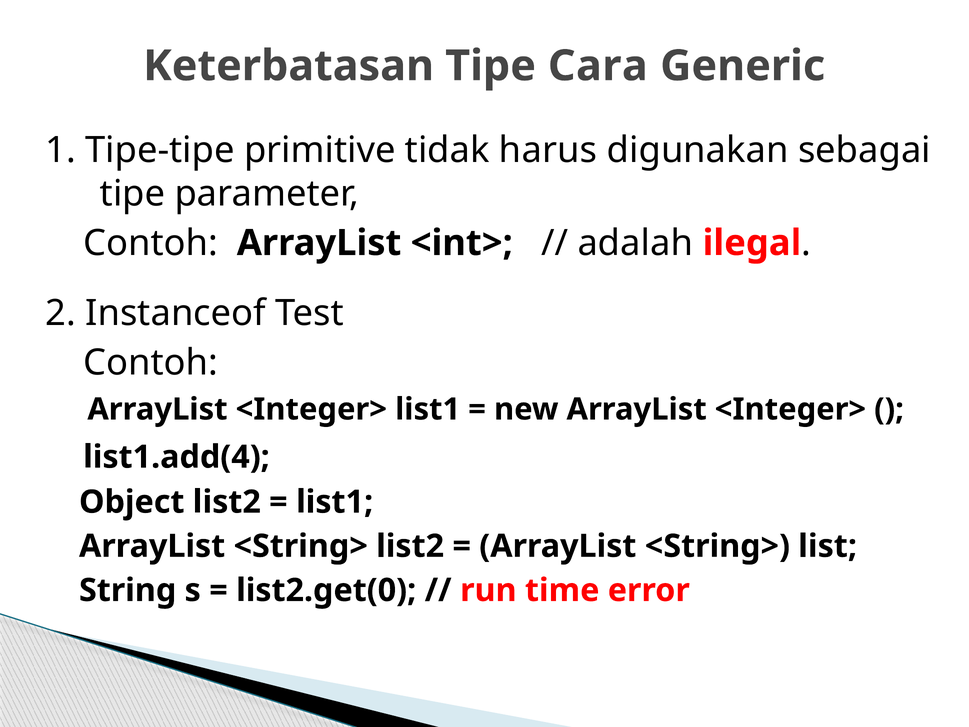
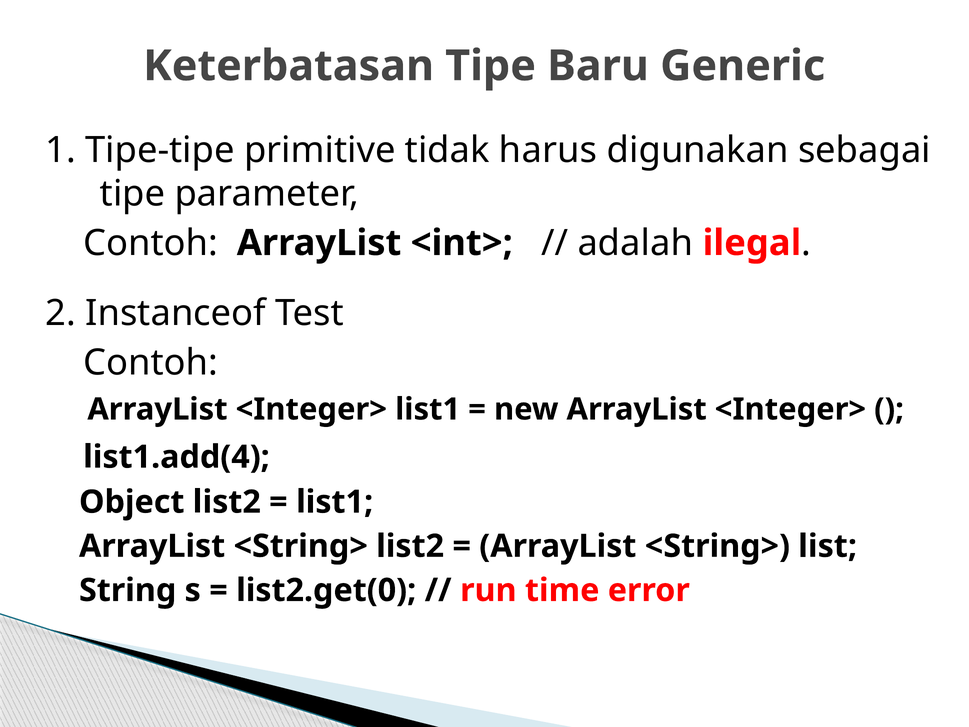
Cara: Cara -> Baru
